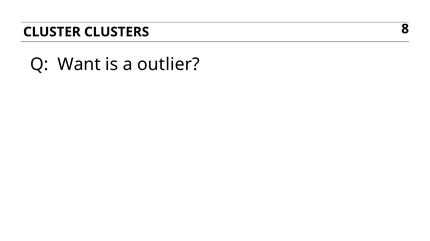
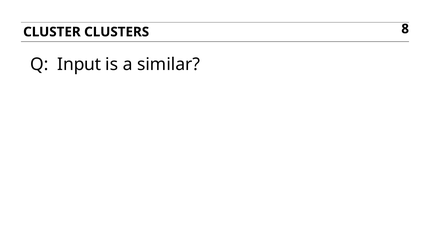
Want: Want -> Input
outlier: outlier -> similar
